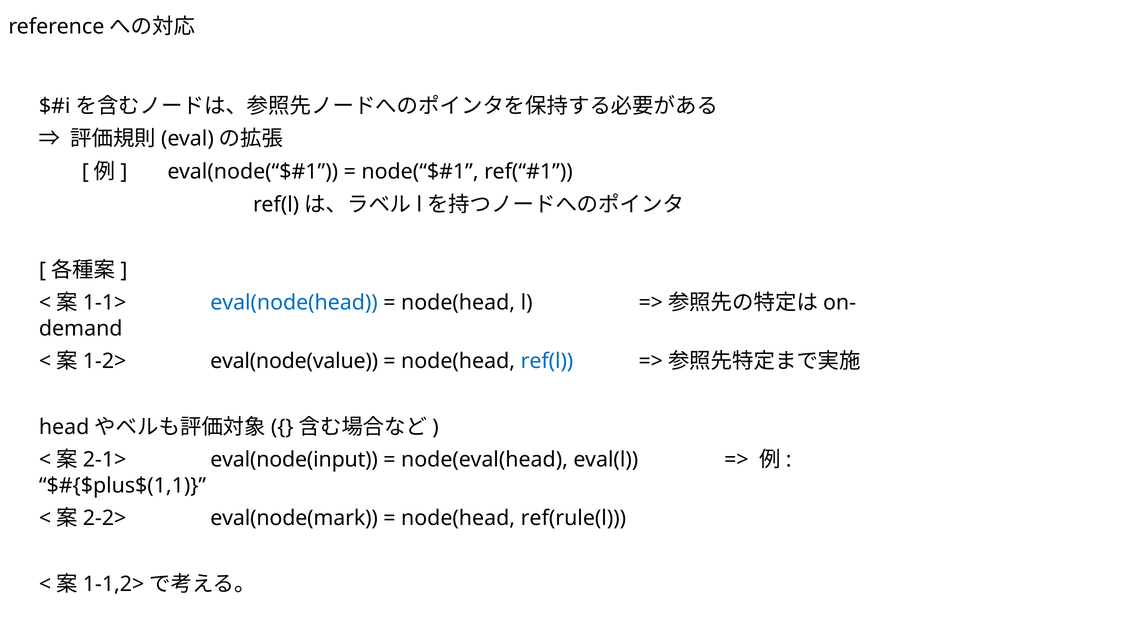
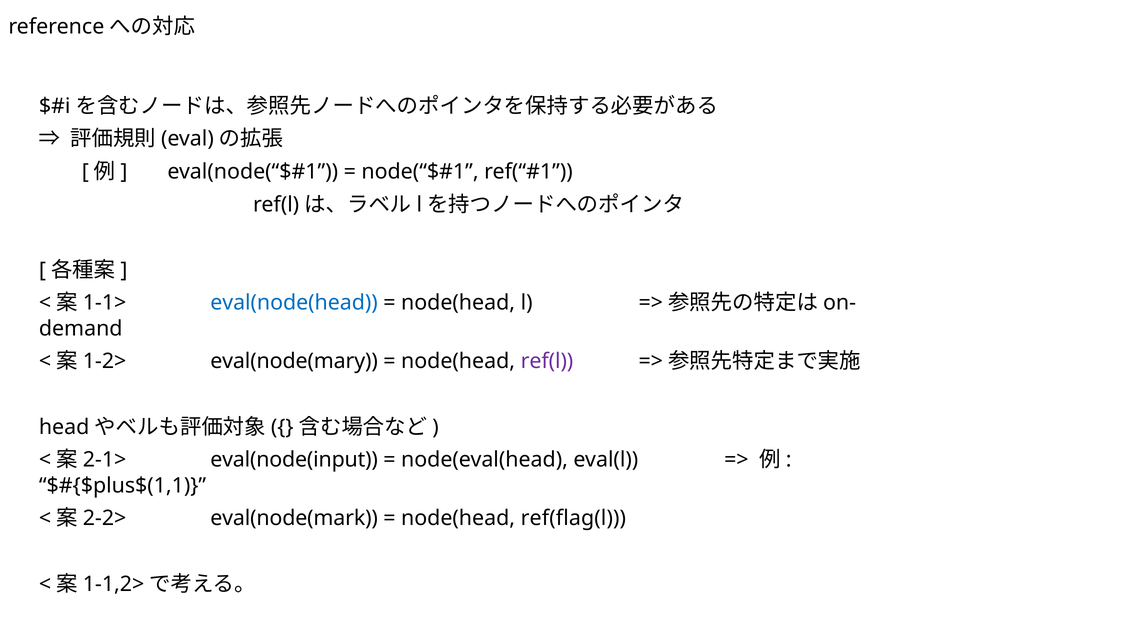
eval(node(value: eval(node(value -> eval(node(mary
ref(l colour: blue -> purple
ref(rule(l: ref(rule(l -> ref(flag(l
